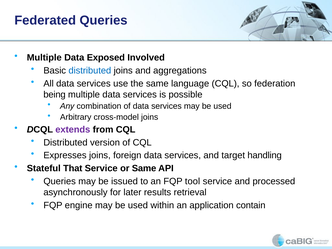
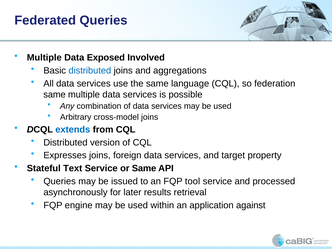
being at (55, 95): being -> same
extends colour: purple -> blue
handling: handling -> property
That: That -> Text
contain: contain -> against
